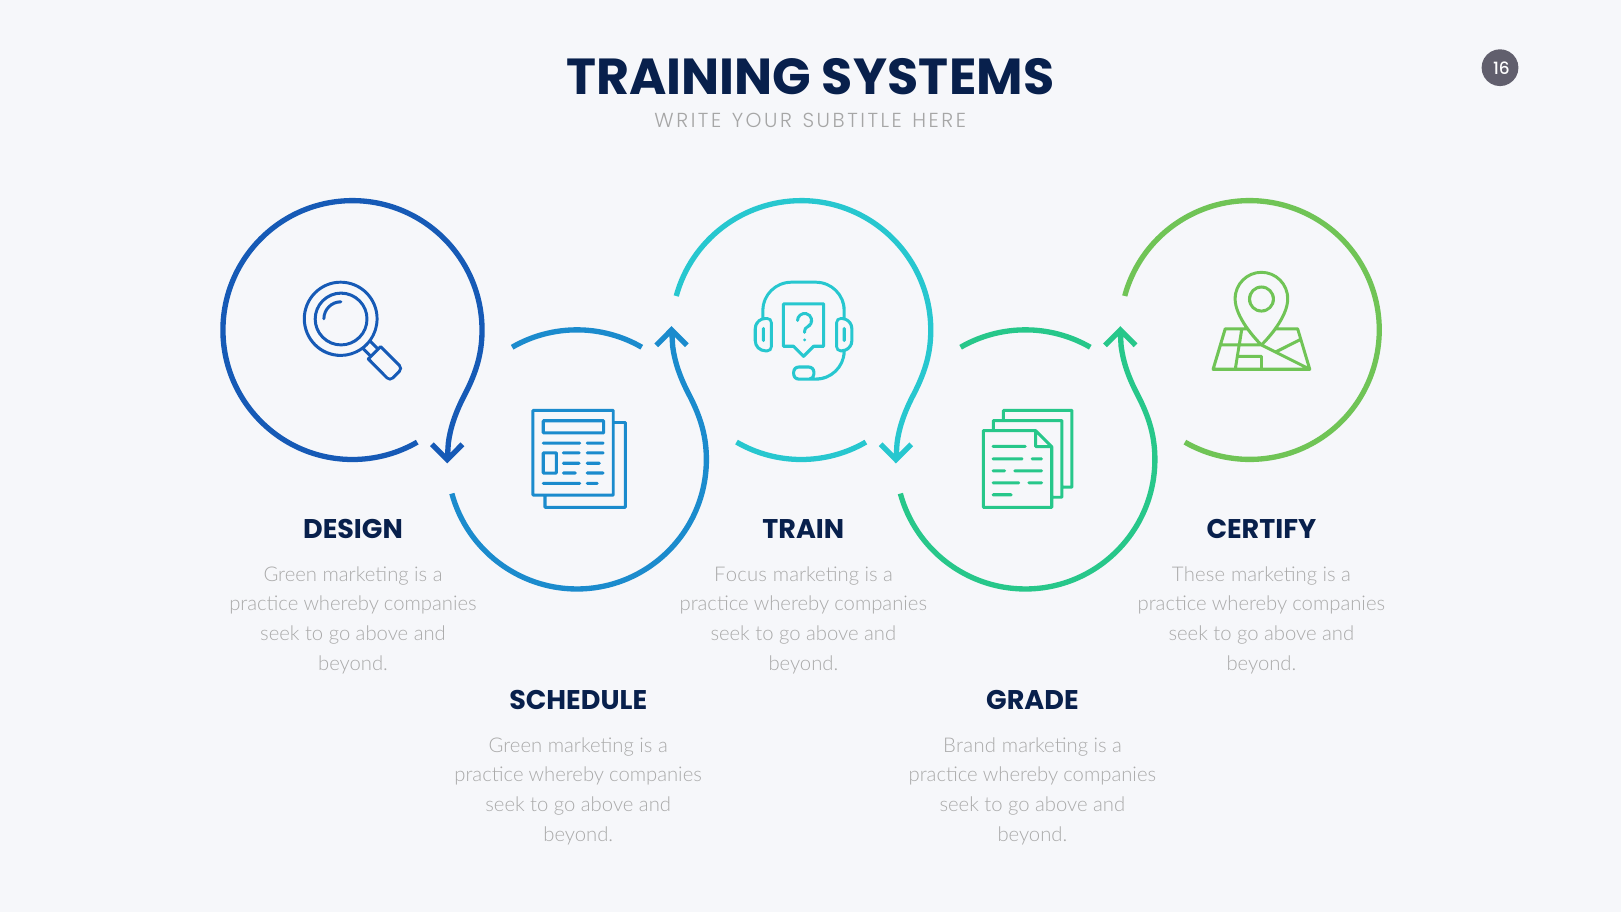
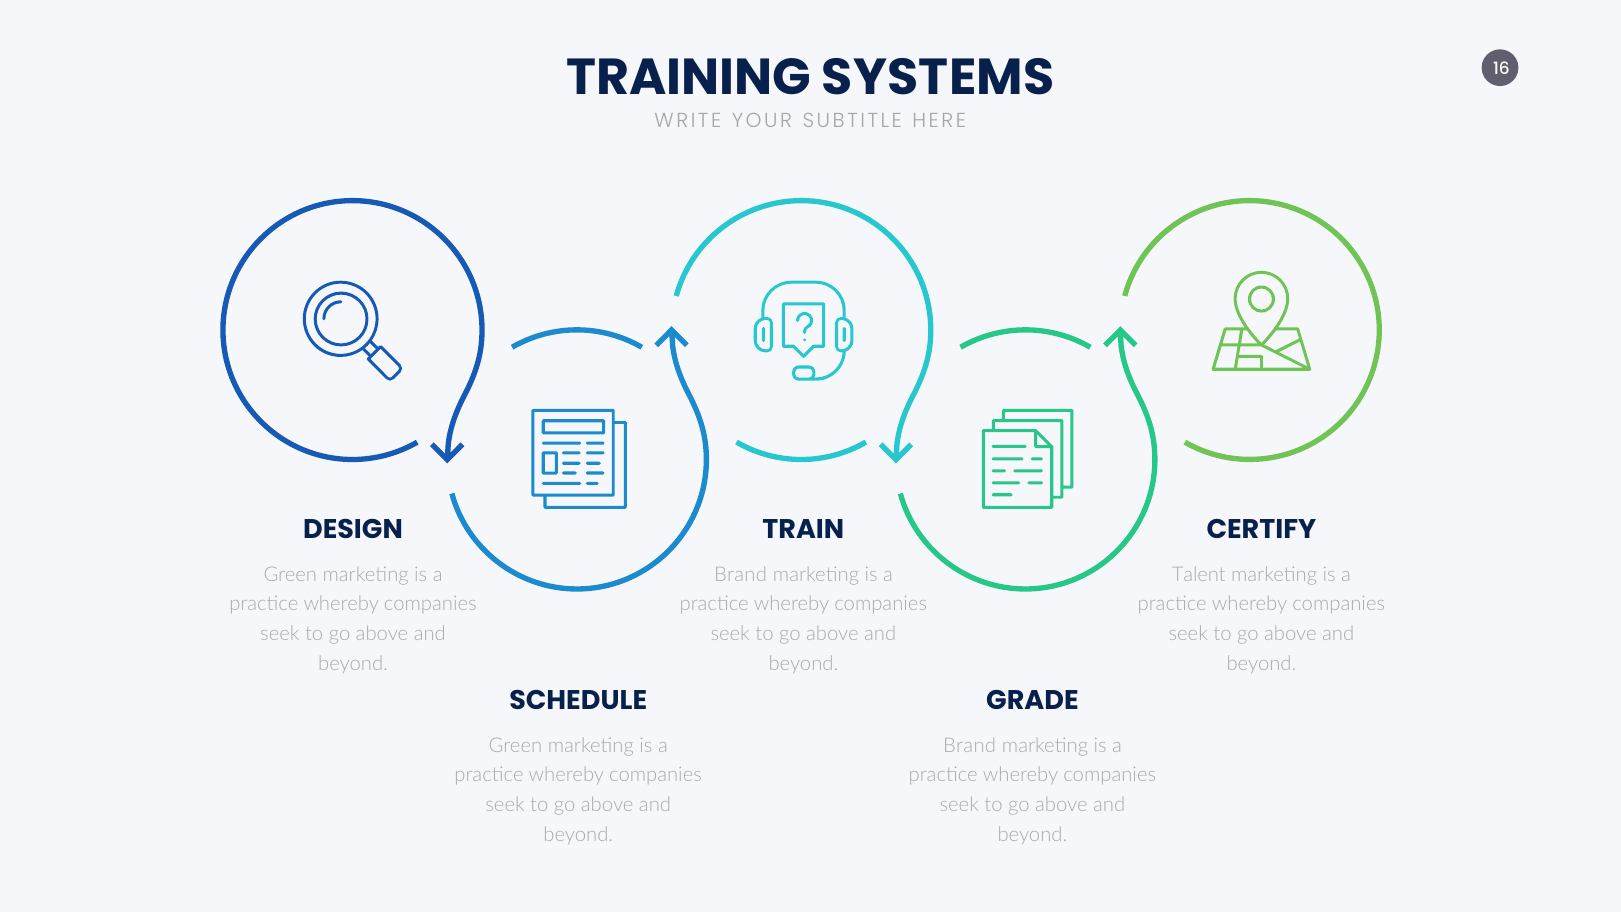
Focus at (741, 575): Focus -> Brand
These: These -> Talent
